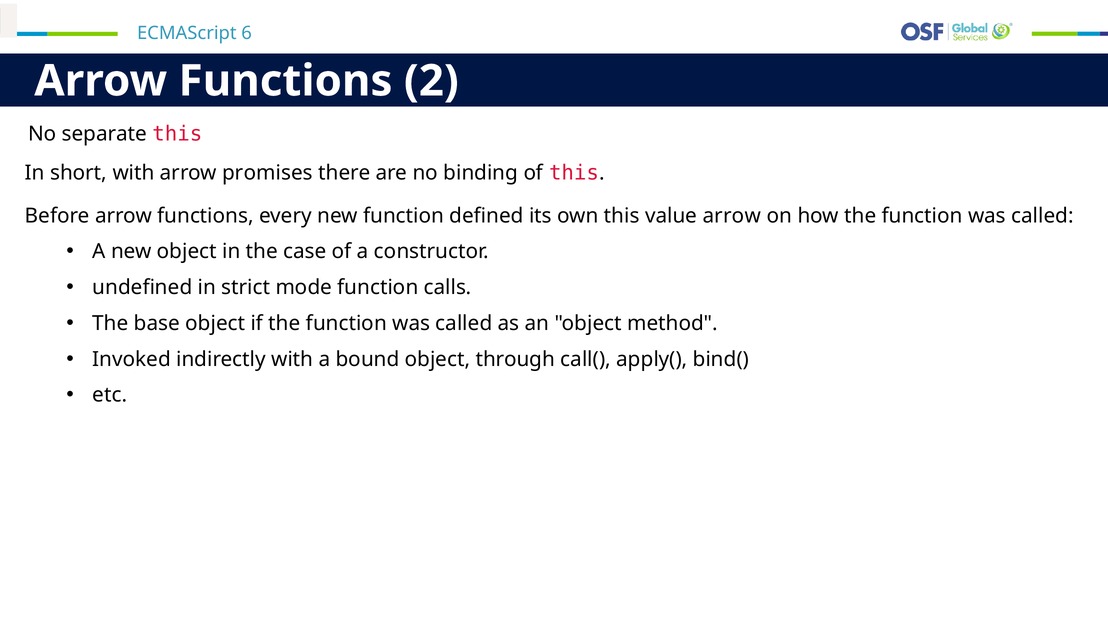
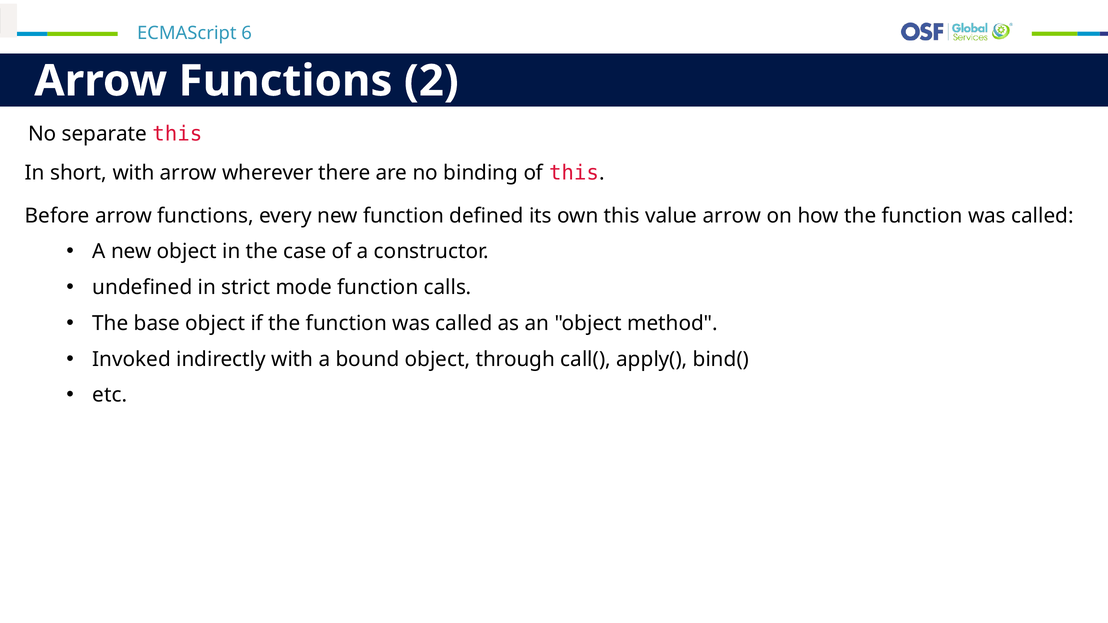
promises: promises -> wherever
